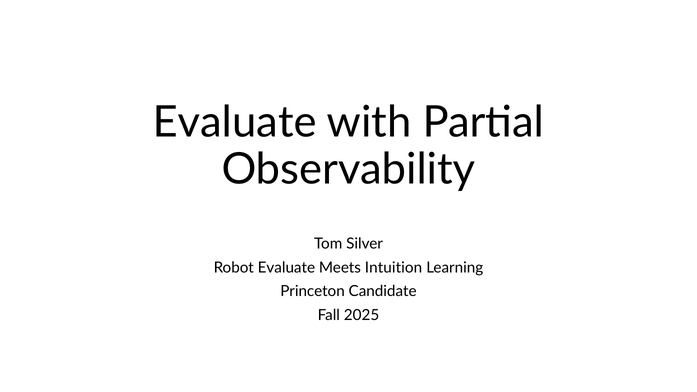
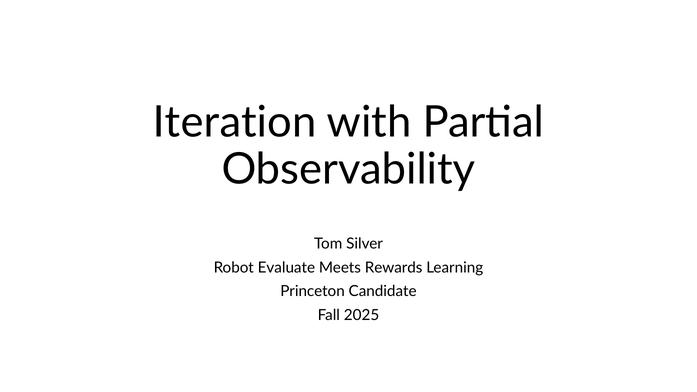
Evaluate at (235, 123): Evaluate -> Iteration
Intuition: Intuition -> Rewards
